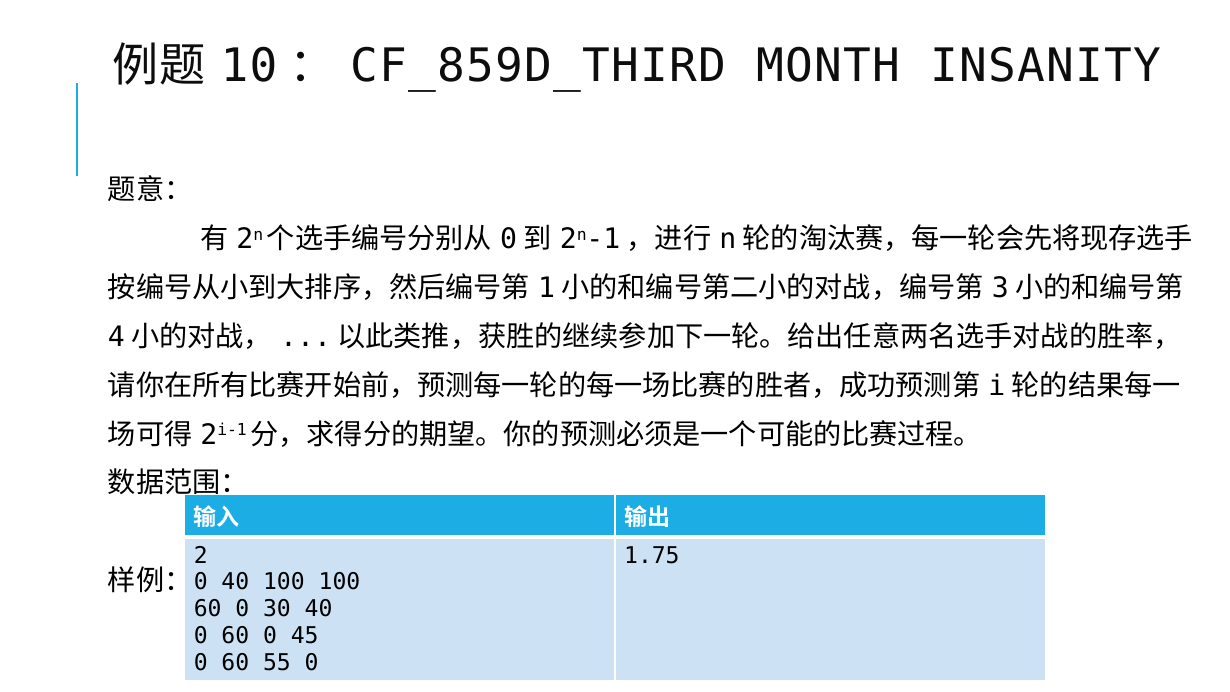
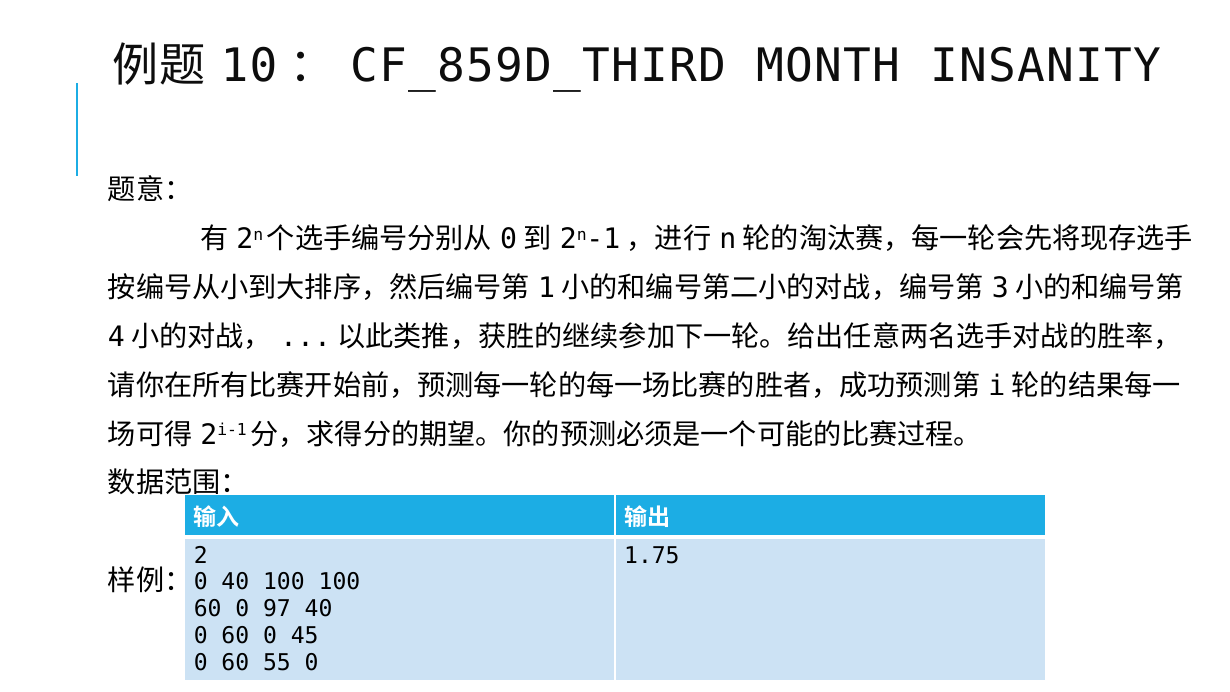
30: 30 -> 97
